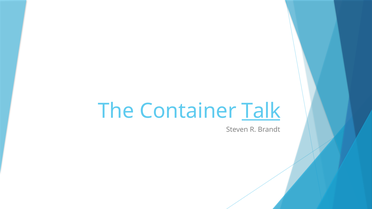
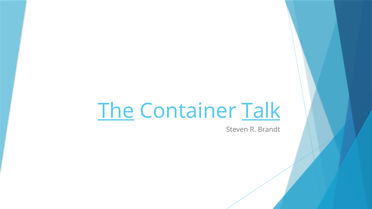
The underline: none -> present
